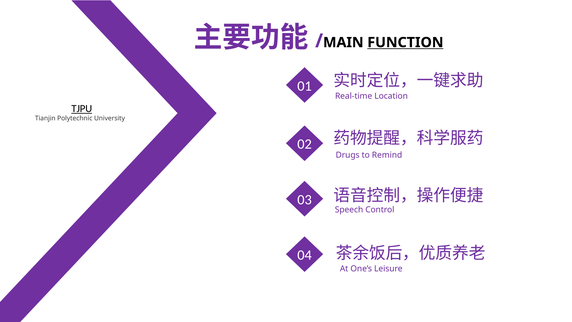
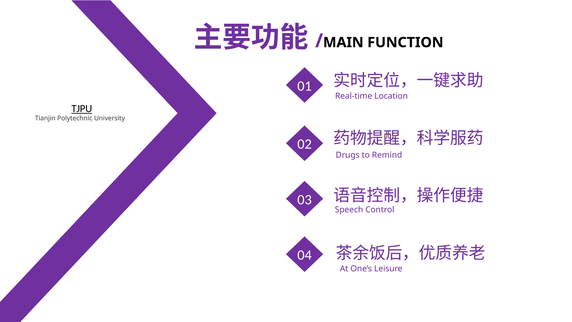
FUNCTION underline: present -> none
